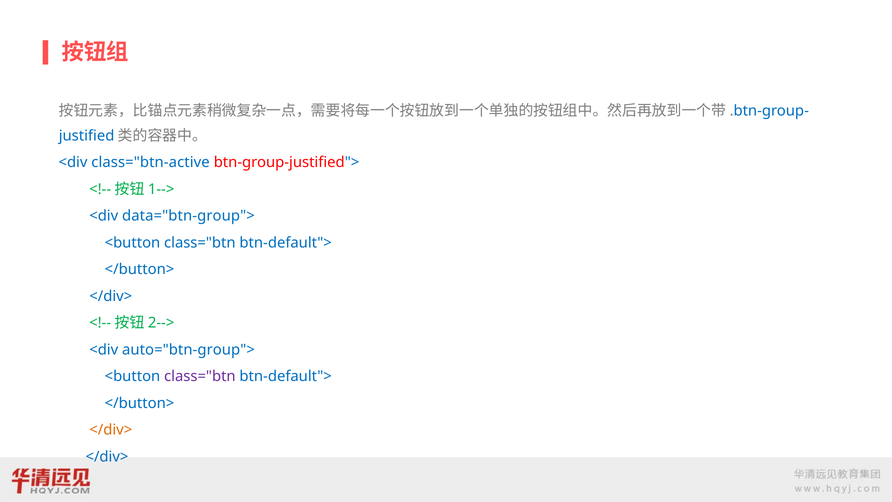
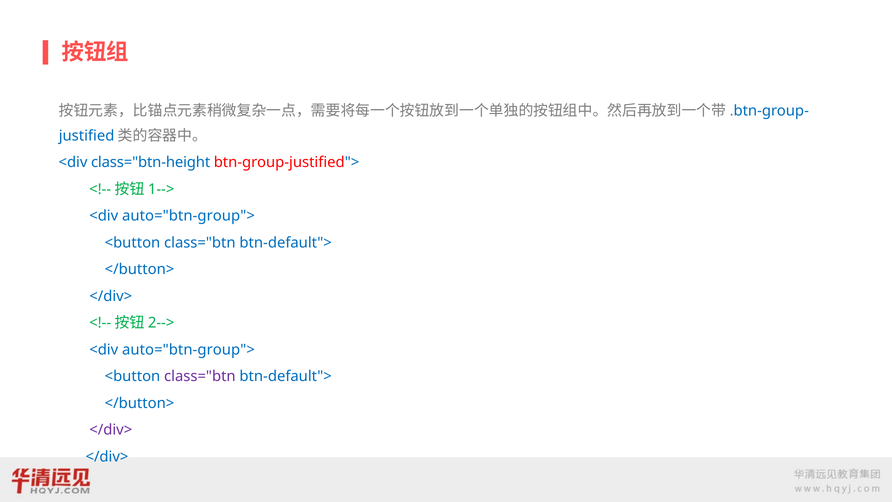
class="btn-active: class="btn-active -> class="btn-height
data="btn-group"> at (188, 216): data="btn-group"> -> auto="btn-group">
</div> at (111, 430) colour: orange -> purple
